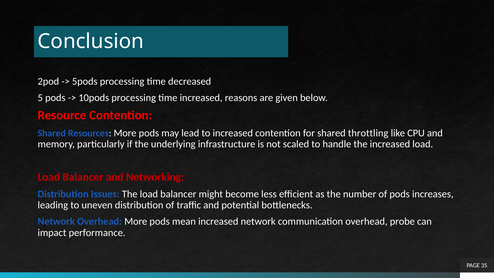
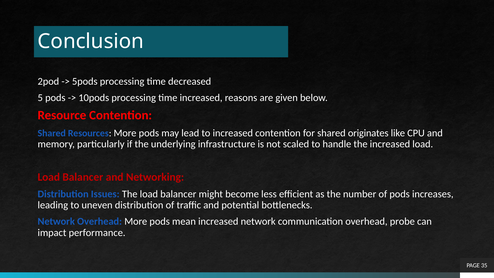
throttling: throttling -> originates
